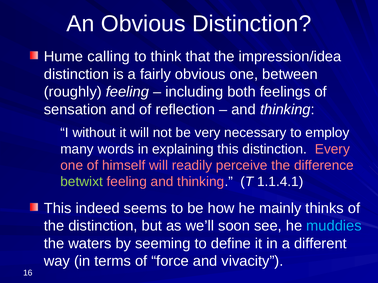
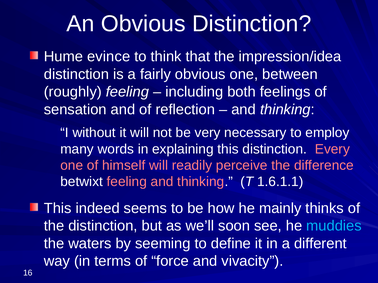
calling: calling -> evince
betwixt colour: light green -> white
1.1.4.1: 1.1.4.1 -> 1.6.1.1
